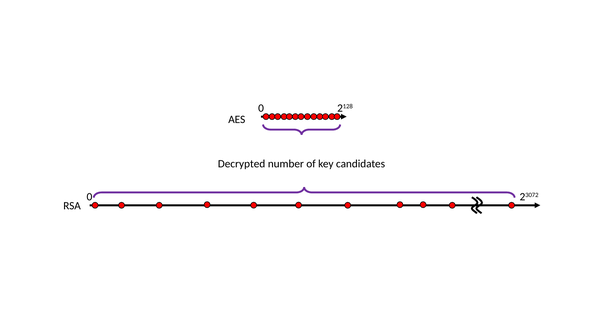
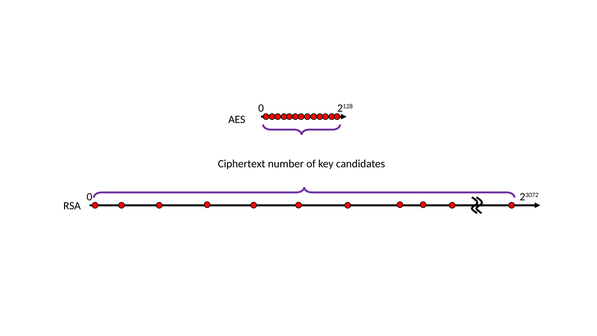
Decrypted: Decrypted -> Ciphertext
